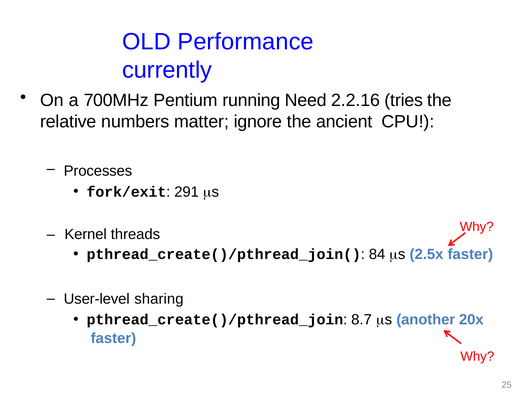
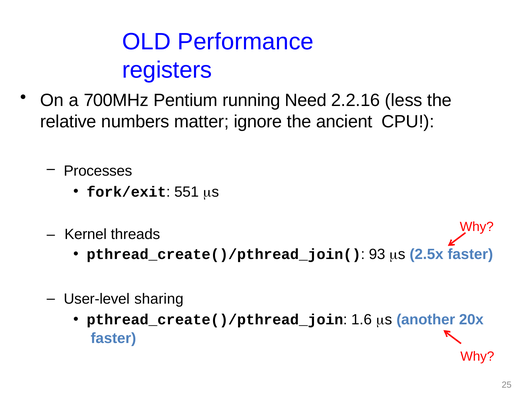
currently: currently -> registers
tries: tries -> less
291: 291 -> 551
84: 84 -> 93
8.7: 8.7 -> 1.6
